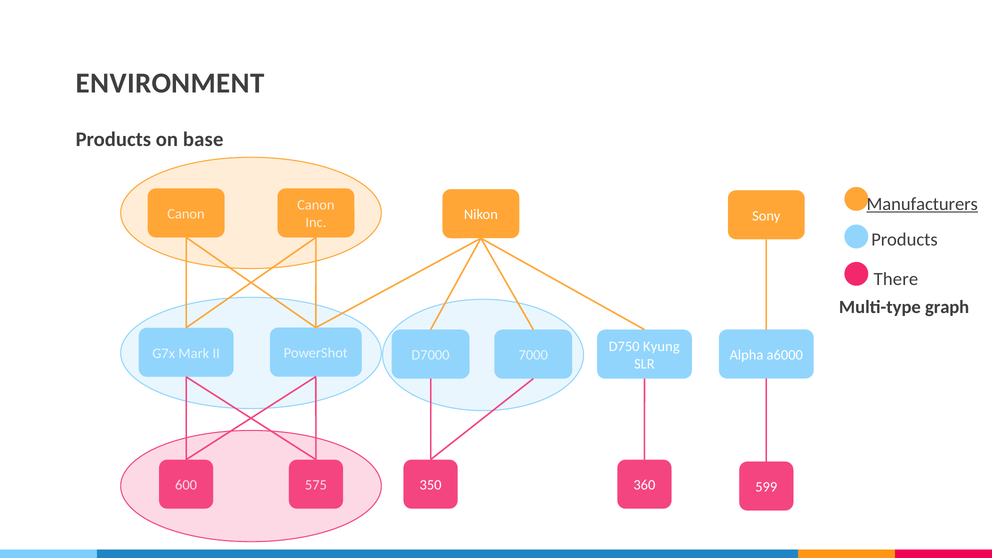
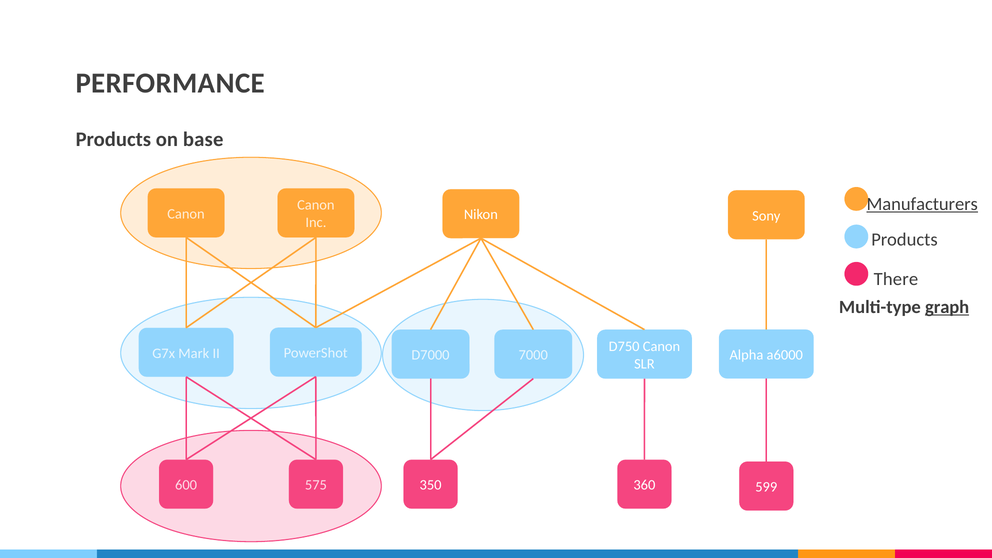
ENVIRONMENT: ENVIRONMENT -> PERFORMANCE
graph underline: none -> present
D750 Kyung: Kyung -> Canon
